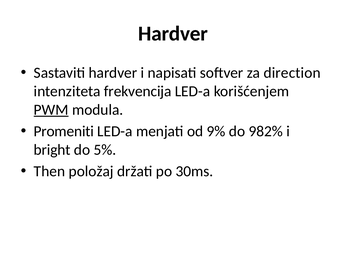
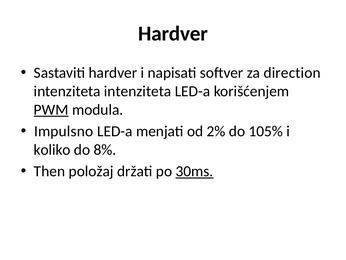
intenziteta frekvencija: frekvencija -> intenziteta
Promeniti: Promeniti -> Impulsno
9%: 9% -> 2%
982%: 982% -> 105%
bright: bright -> koliko
5%: 5% -> 8%
30ms underline: none -> present
